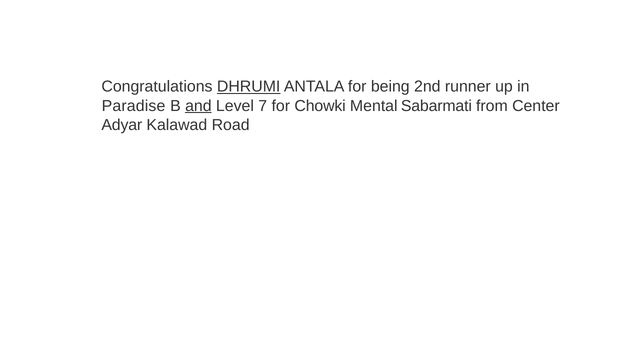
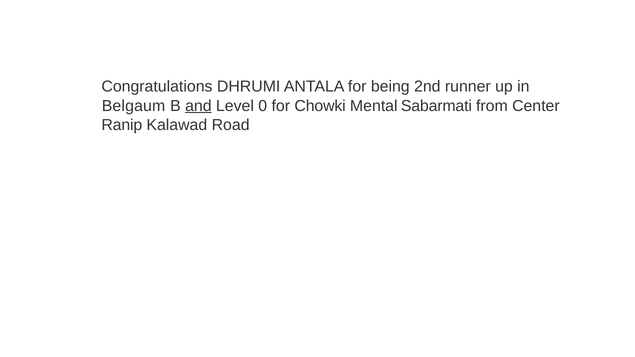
DHRUMI underline: present -> none
Paradise: Paradise -> Belgaum
7: 7 -> 0
Adyar: Adyar -> Ranip
